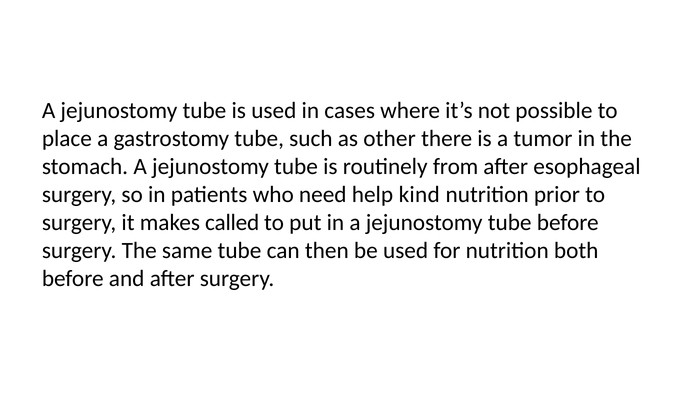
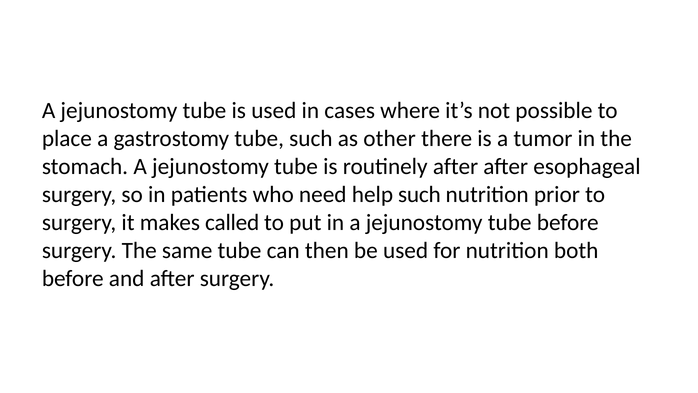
routinely from: from -> after
help kind: kind -> such
